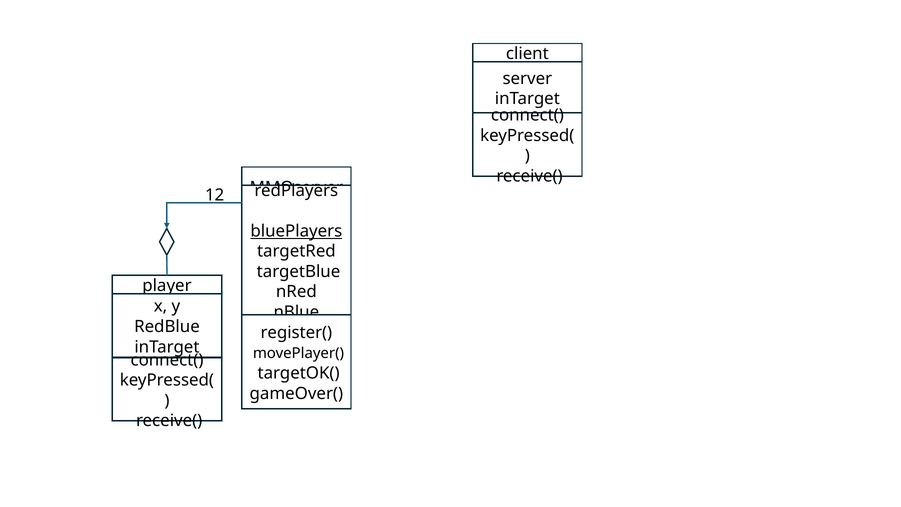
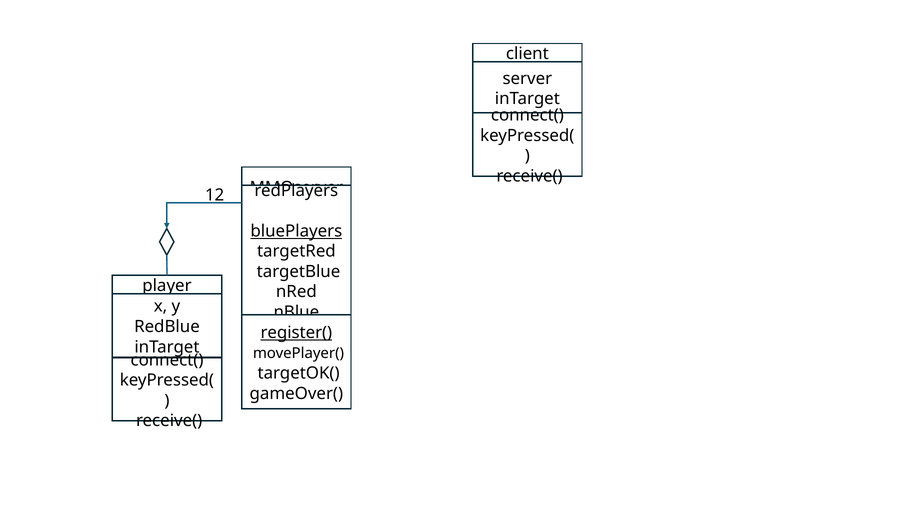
register( underline: none -> present
